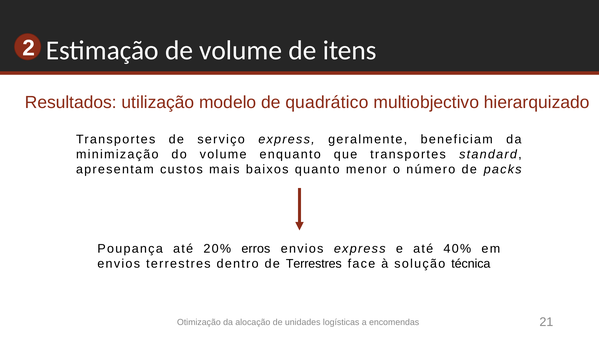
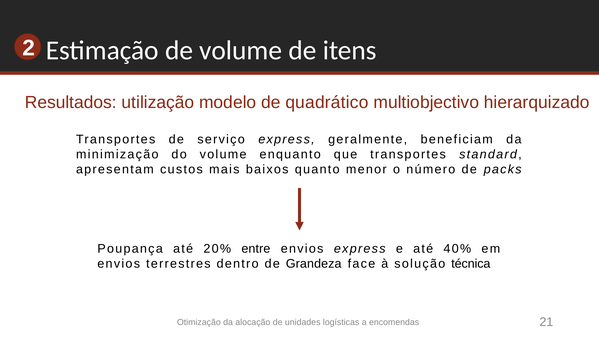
erros: erros -> entre
de Terrestres: Terrestres -> Grandeza
